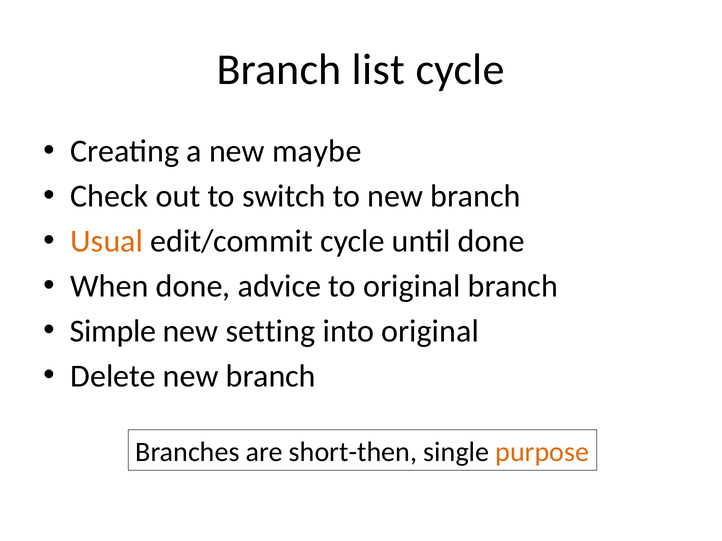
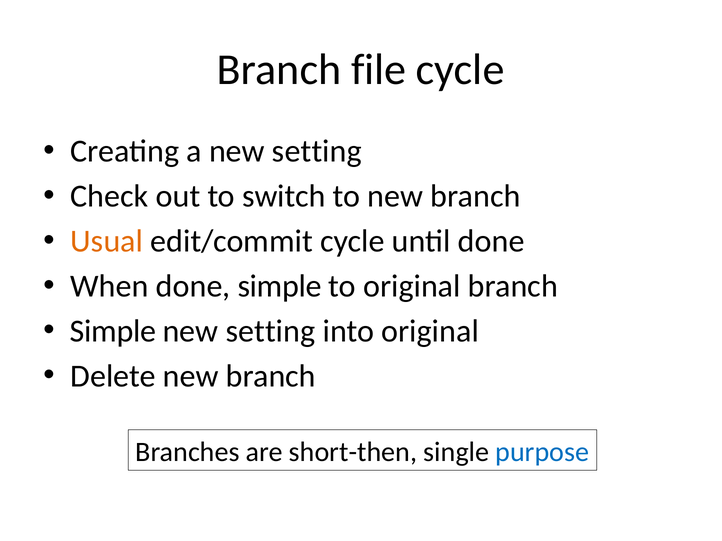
list: list -> file
a new maybe: maybe -> setting
done advice: advice -> simple
purpose colour: orange -> blue
